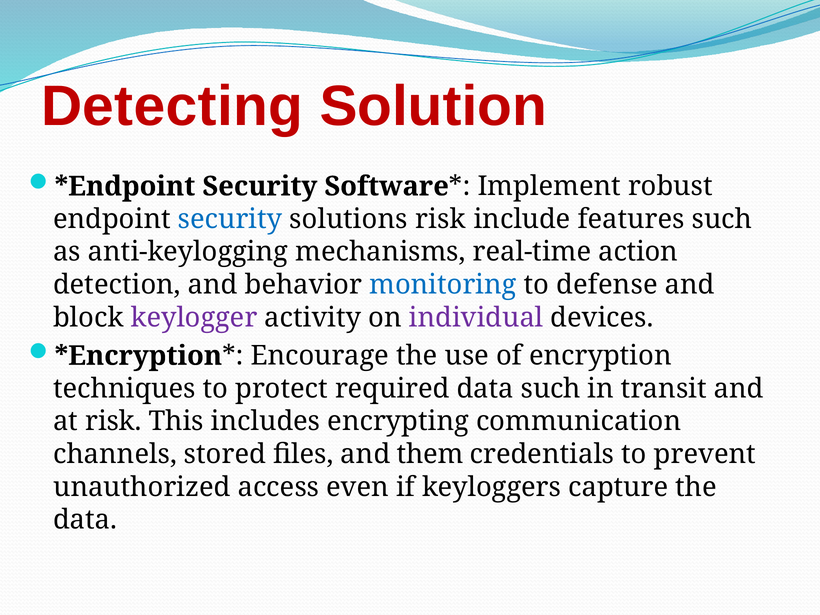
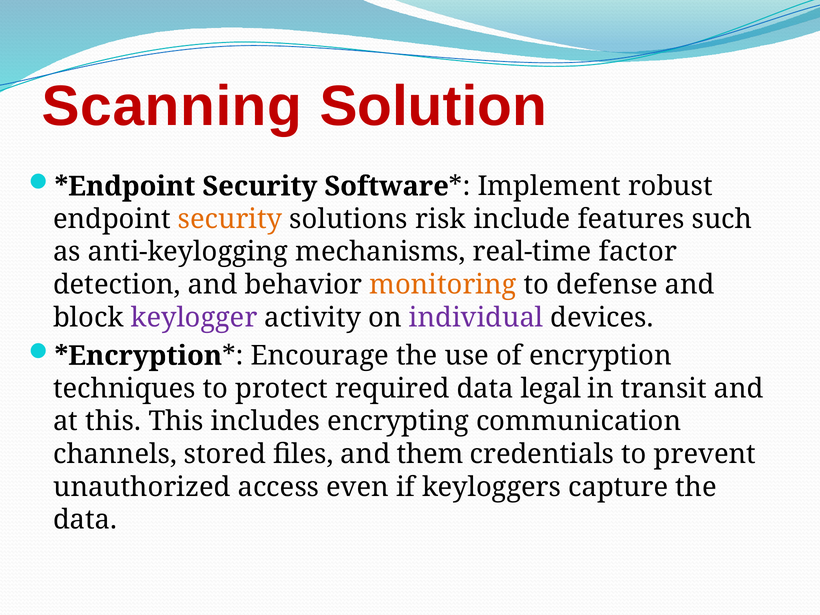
Detecting: Detecting -> Scanning
security at (230, 219) colour: blue -> orange
action: action -> factor
monitoring colour: blue -> orange
data such: such -> legal
at risk: risk -> this
